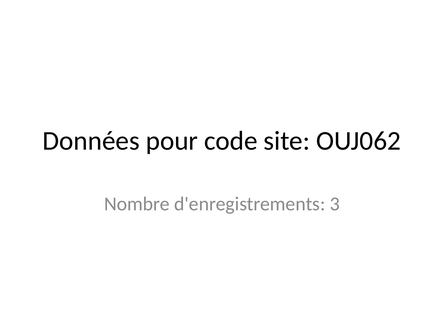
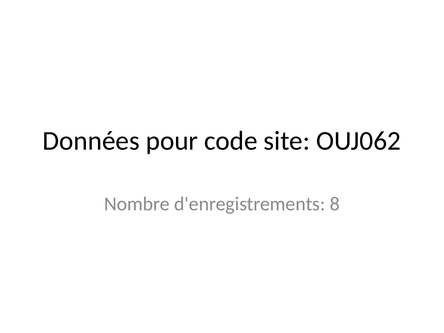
3: 3 -> 8
